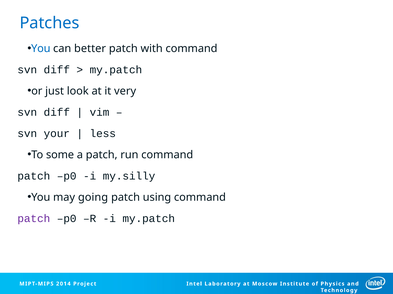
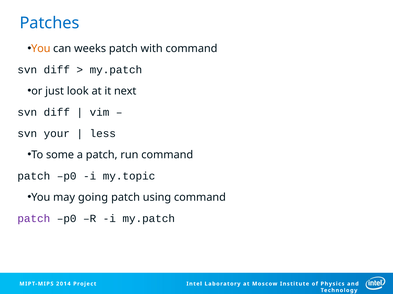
You at (41, 49) colour: blue -> orange
better: better -> weeks
very: very -> next
my.silly: my.silly -> my.topic
